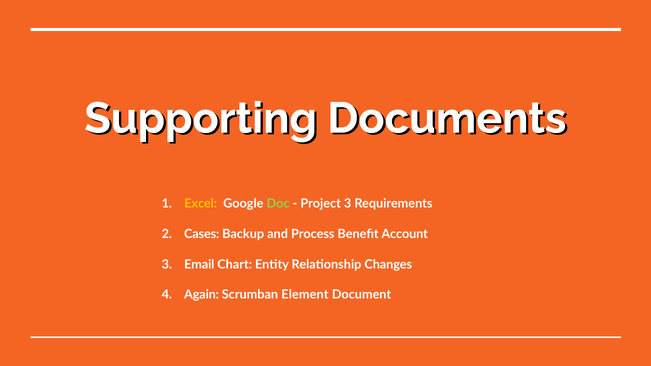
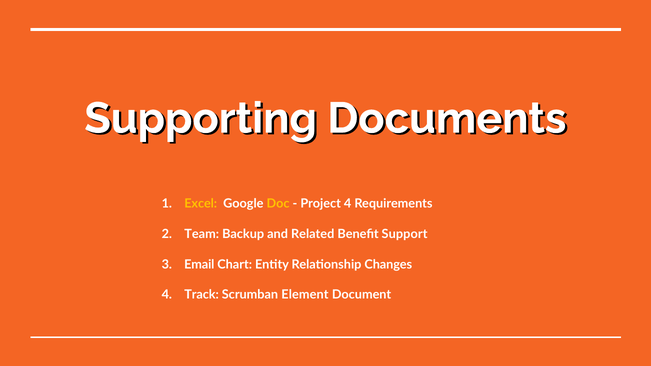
Doc colour: light green -> yellow
Project 3: 3 -> 4
Cases: Cases -> Team
Process: Process -> Related
Account: Account -> Support
Again: Again -> Track
